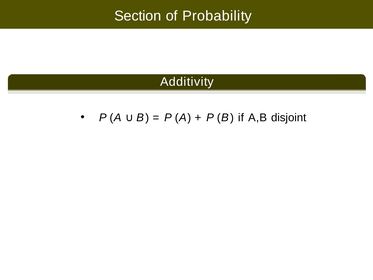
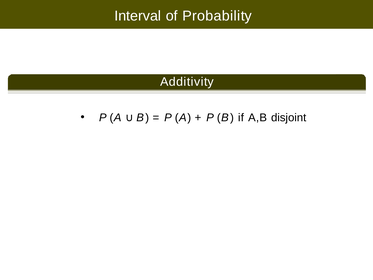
Section: Section -> Interval
